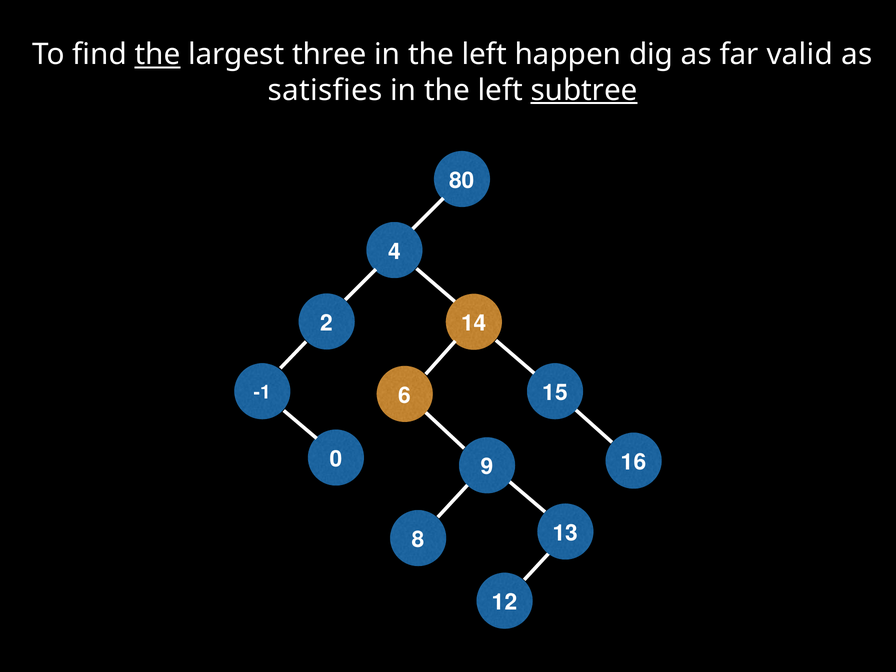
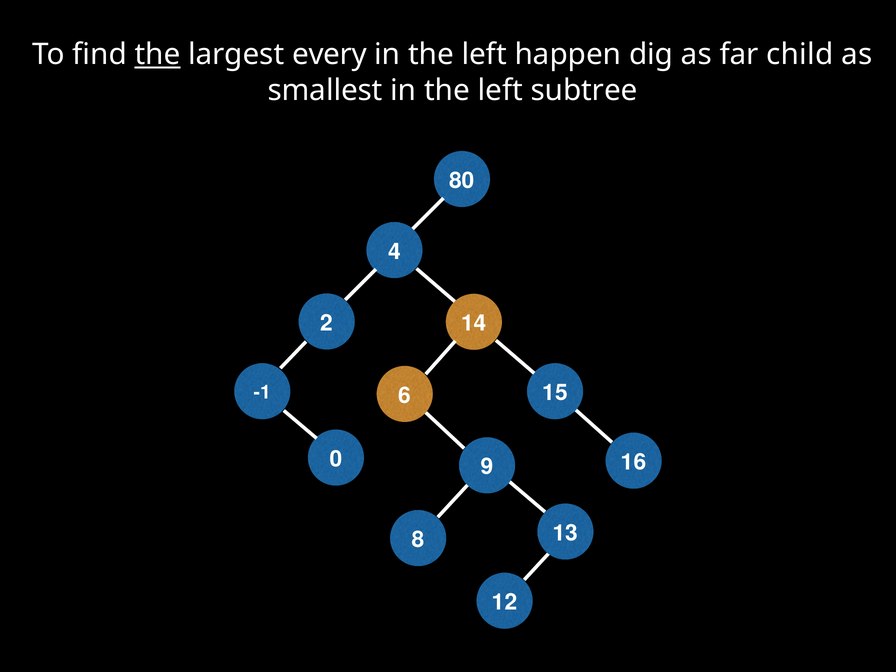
three: three -> every
valid: valid -> child
satisfies: satisfies -> smallest
subtree underline: present -> none
